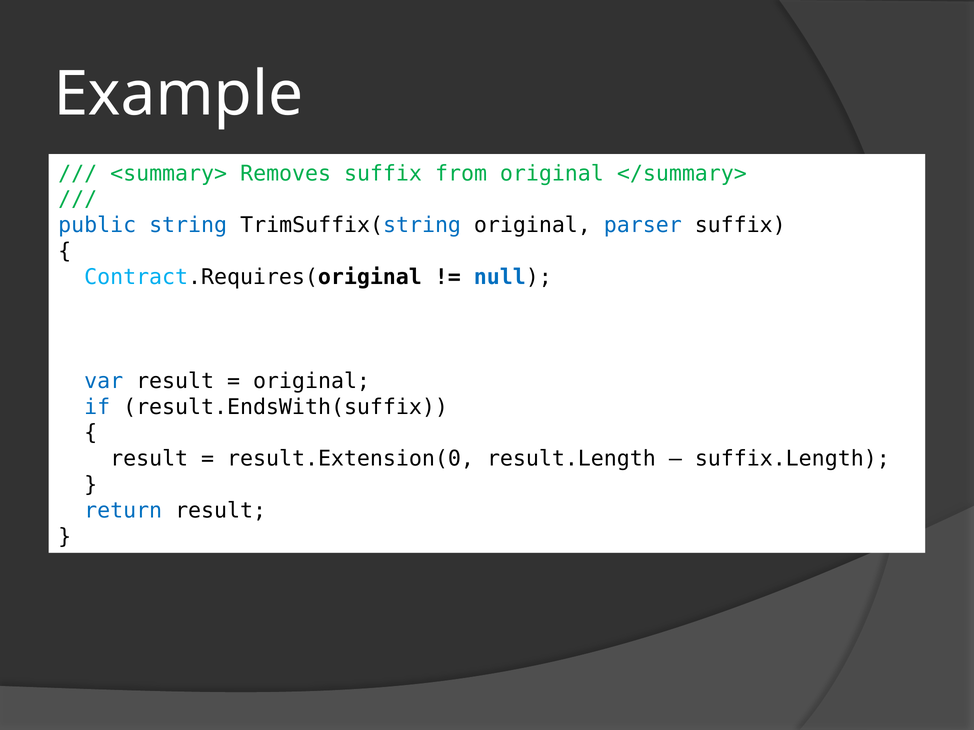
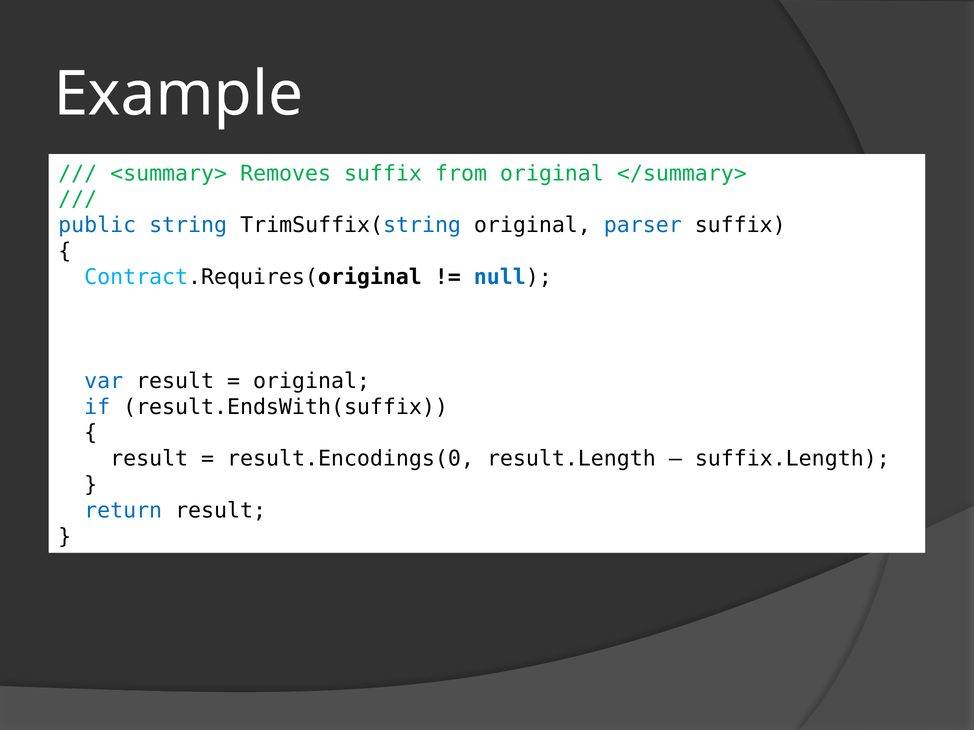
result.Extension(0: result.Extension(0 -> result.Encodings(0
